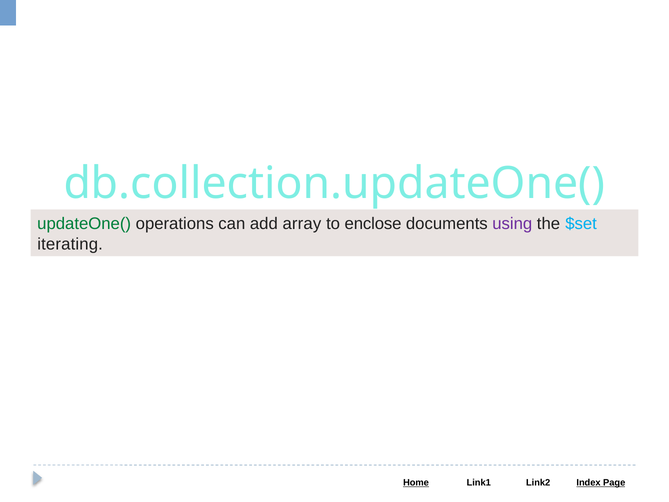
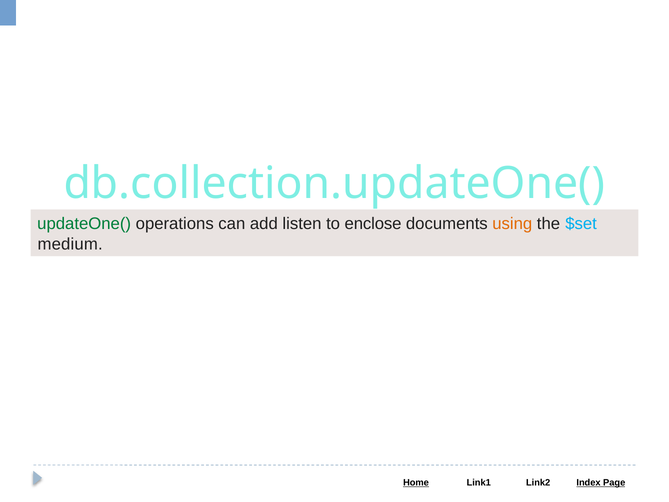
array: array -> listen
using colour: purple -> orange
iterating: iterating -> medium
